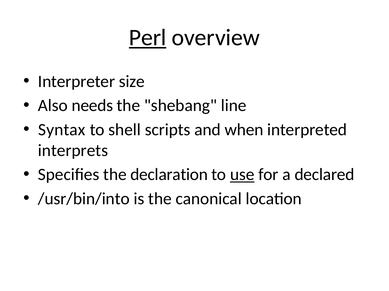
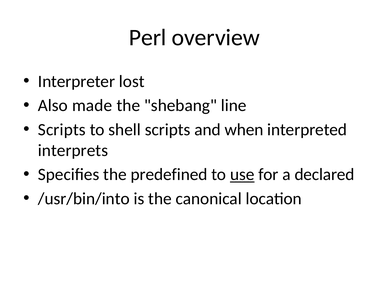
Perl underline: present -> none
size: size -> lost
needs: needs -> made
Syntax at (62, 130): Syntax -> Scripts
declaration: declaration -> predefined
